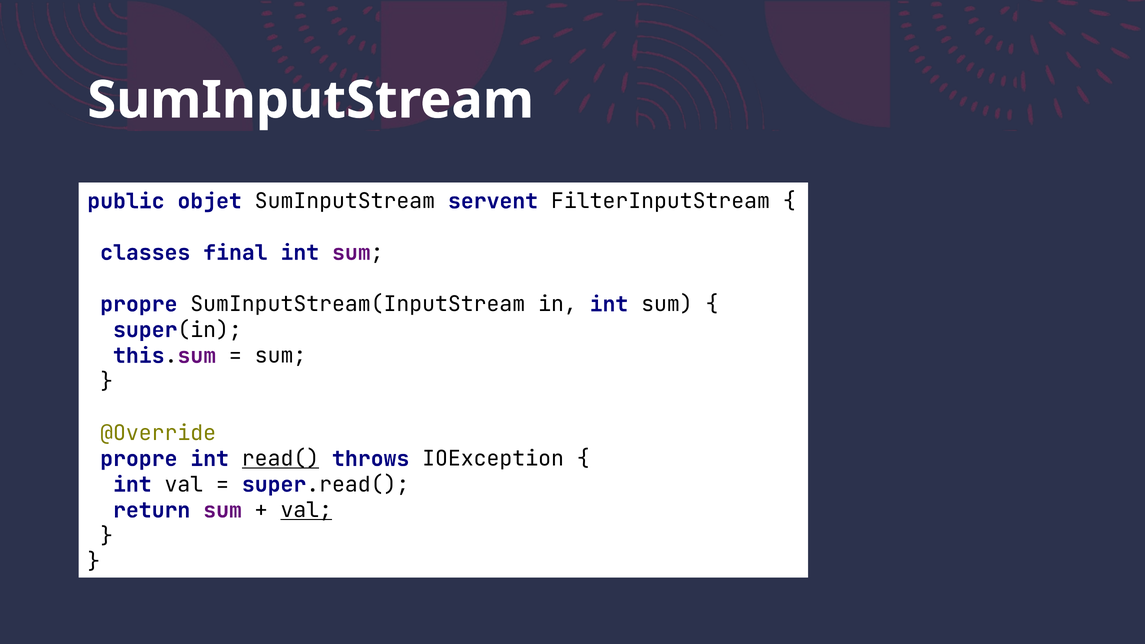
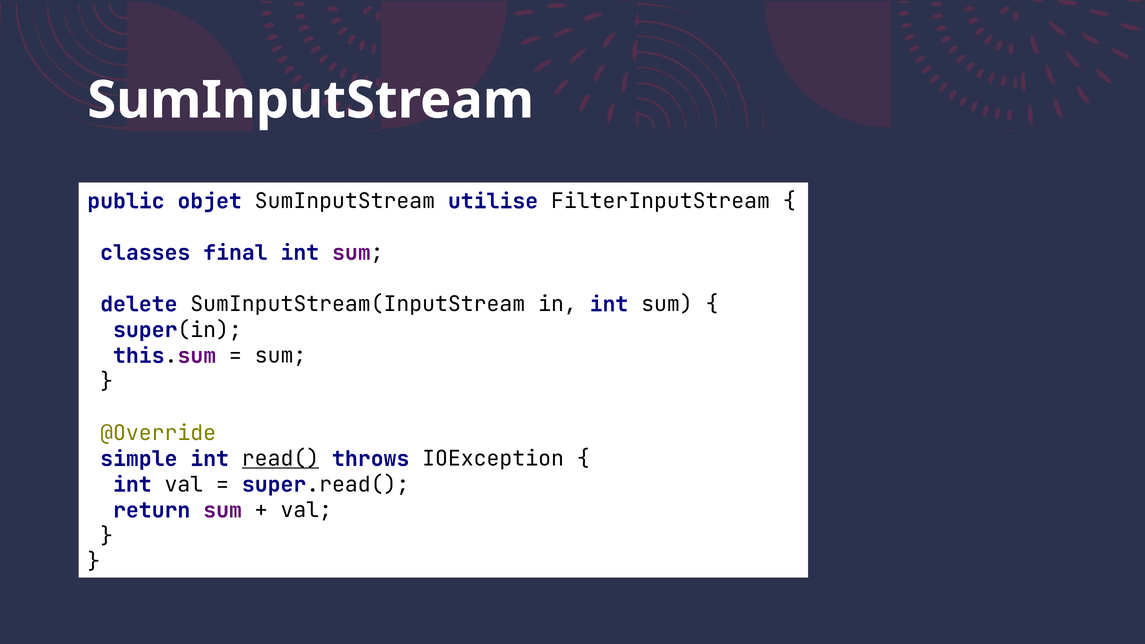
servent: servent -> utilise
propre at (139, 304): propre -> delete
propre at (139, 459): propre -> simple
val at (306, 510) underline: present -> none
